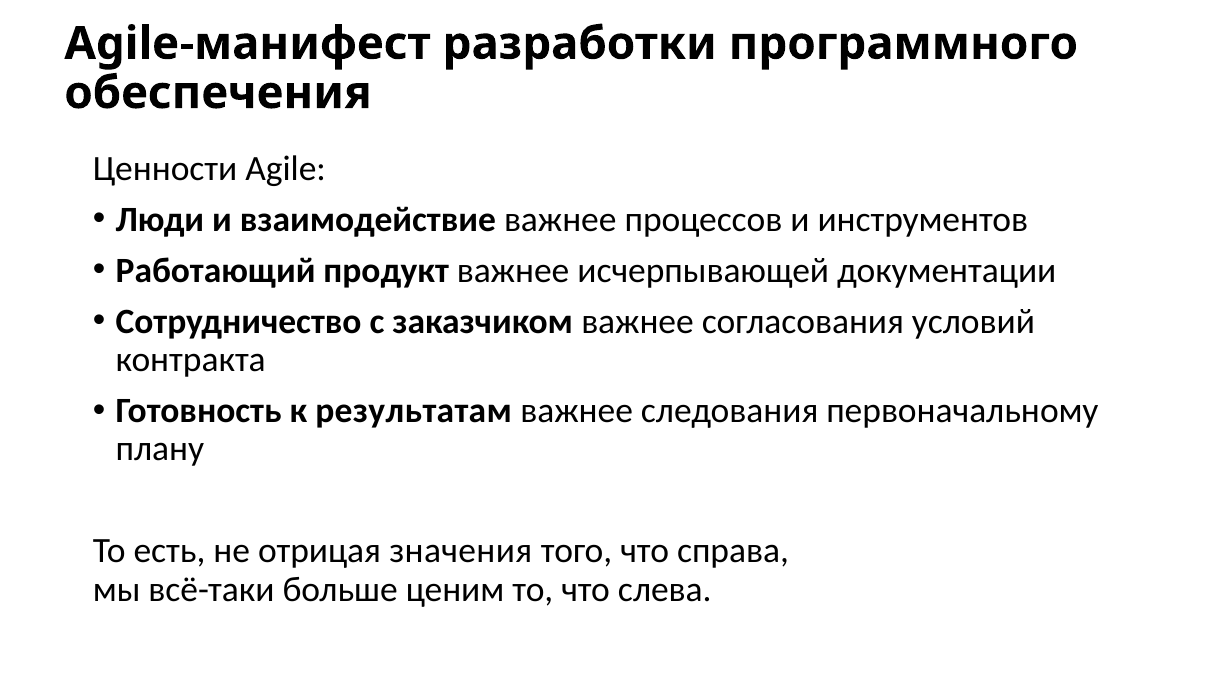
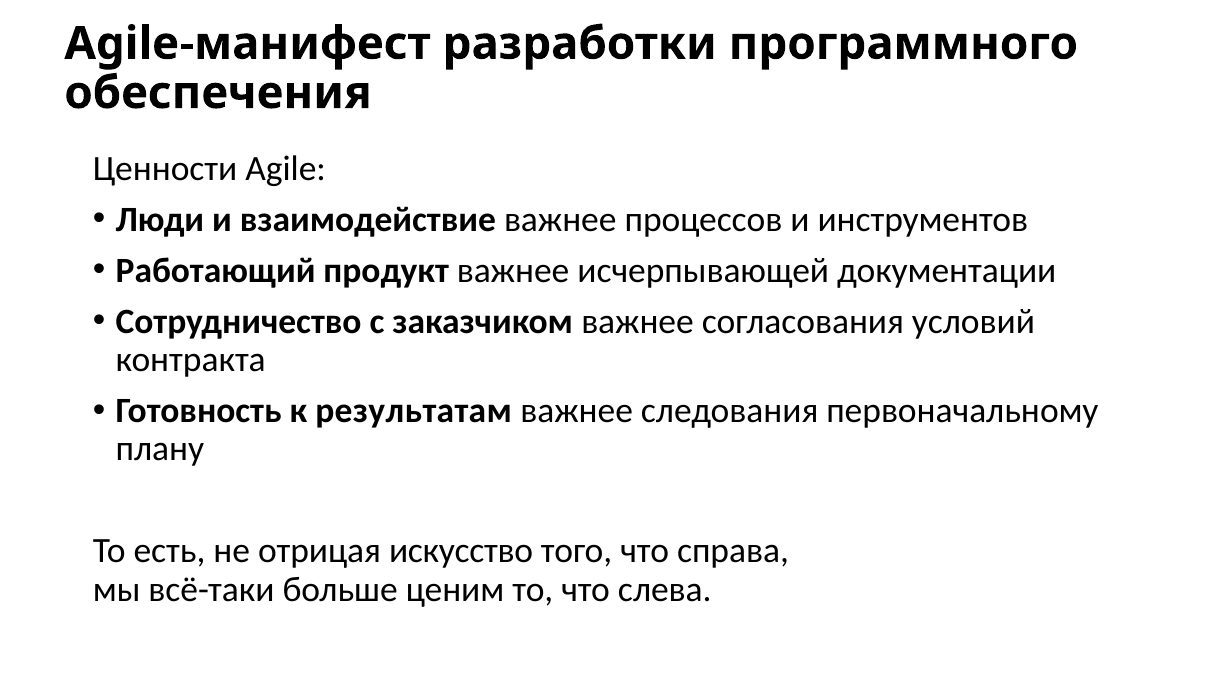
значения: значения -> искусство
